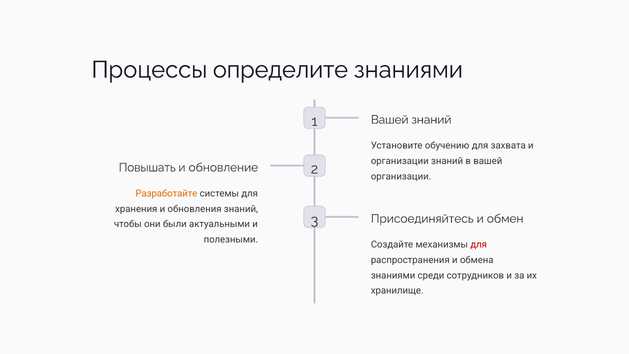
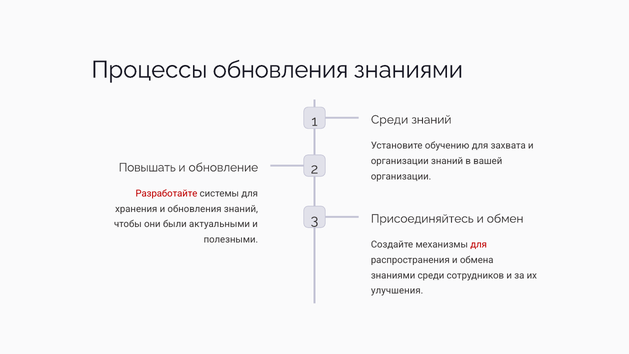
Процессы определите: определите -> обновления
1 Вашей: Вашей -> Среди
Разработайте colour: orange -> red
хранилище: хранилище -> улучшения
